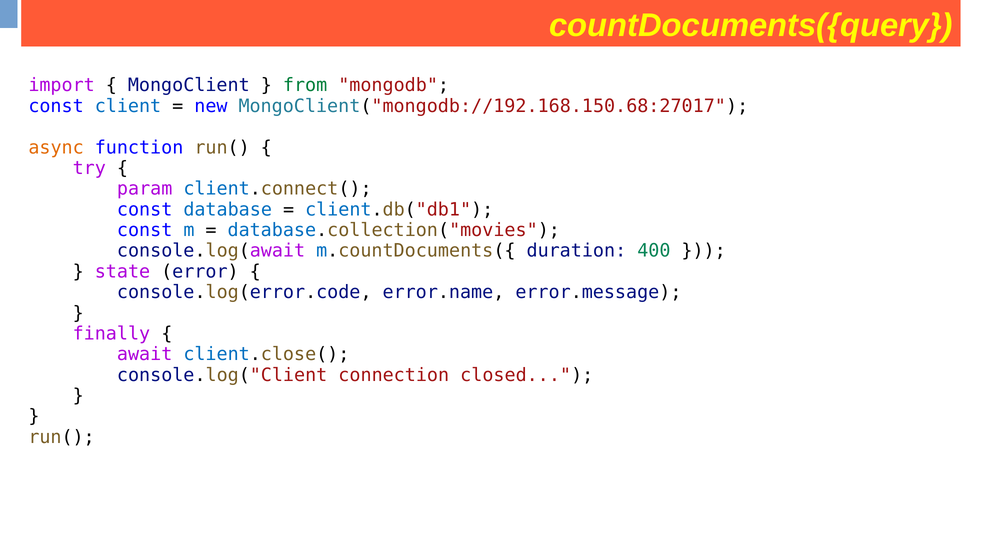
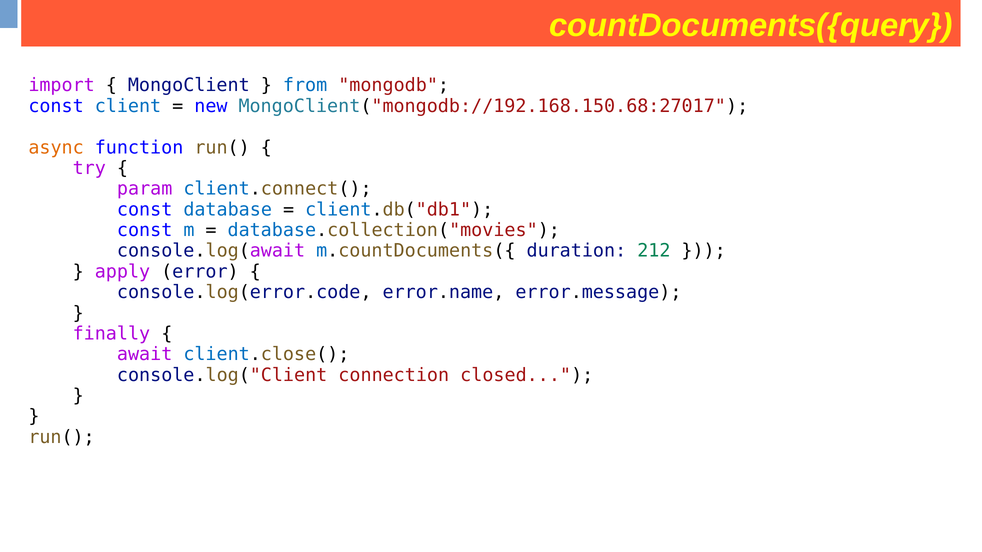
from colour: green -> blue
400: 400 -> 212
state: state -> apply
